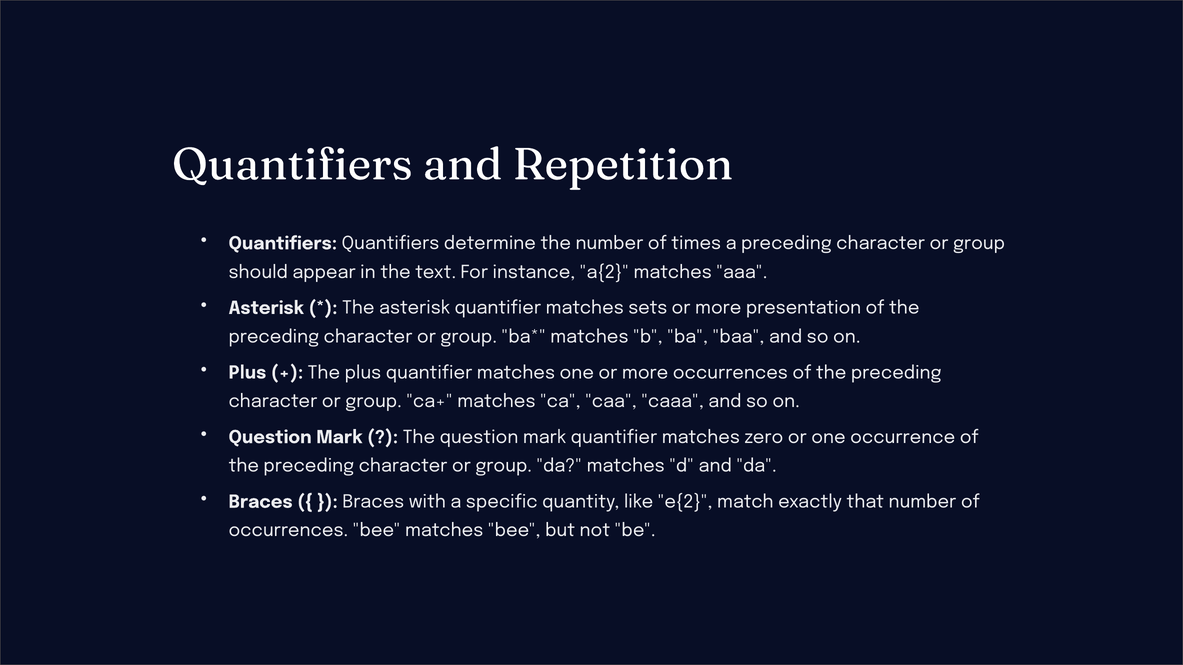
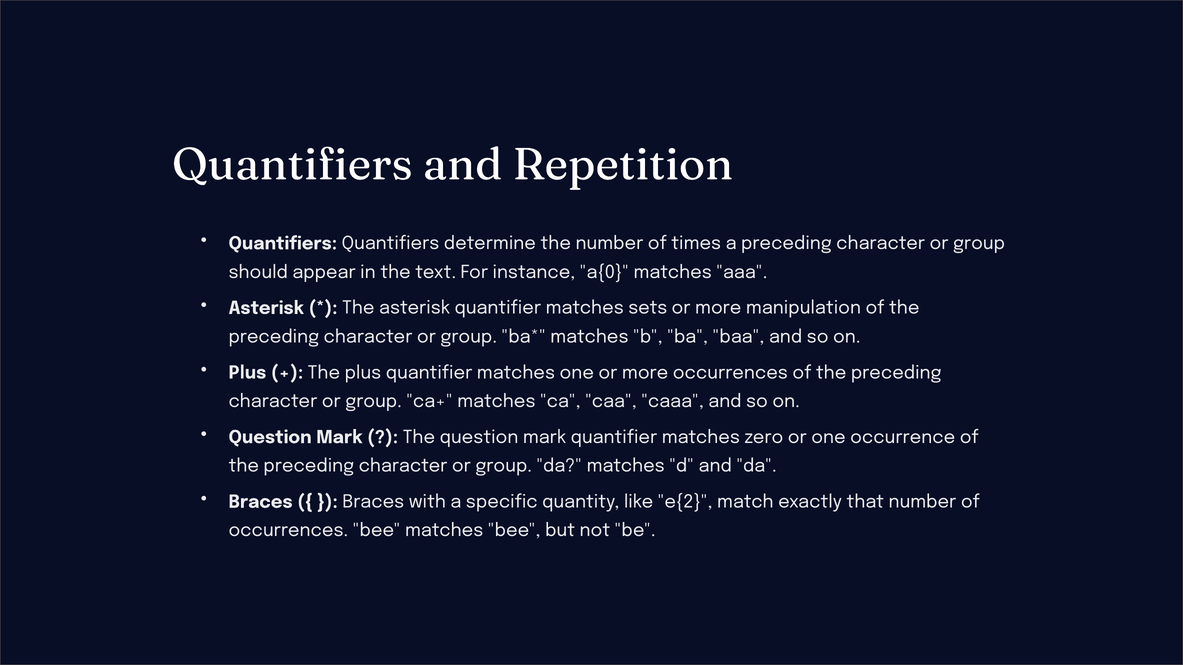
a{2: a{2 -> a{0
presentation: presentation -> manipulation
